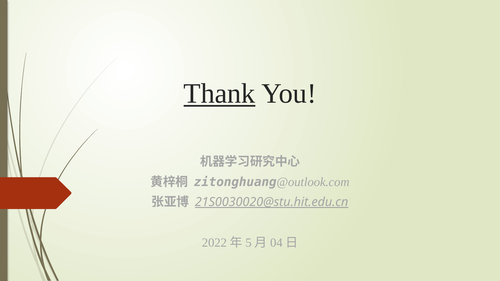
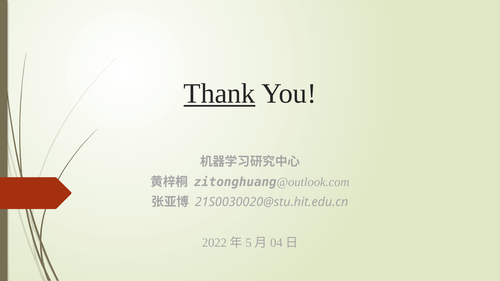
21S0030020@stu.hit.edu.cn underline: present -> none
